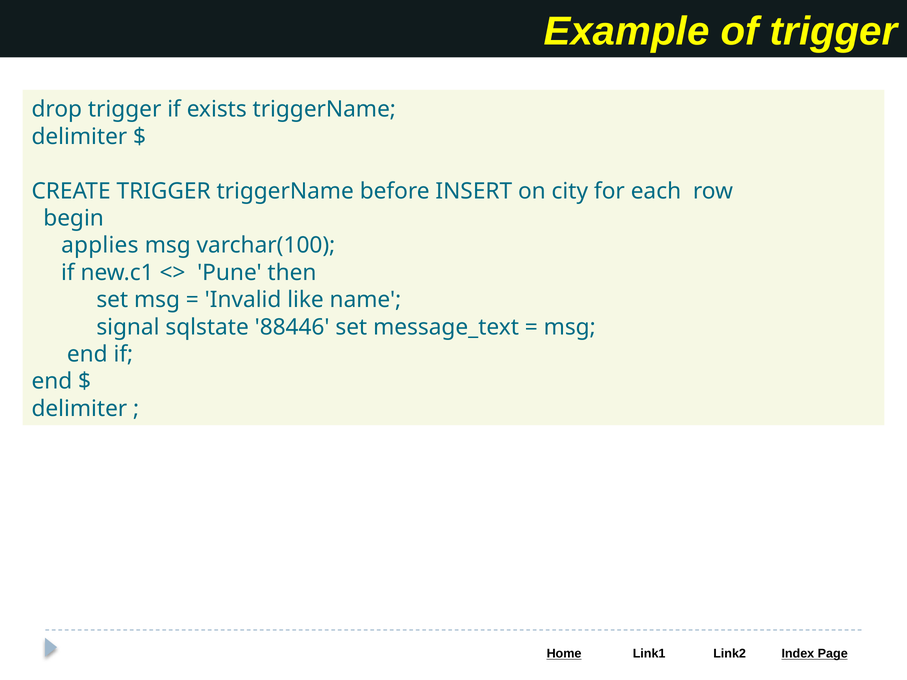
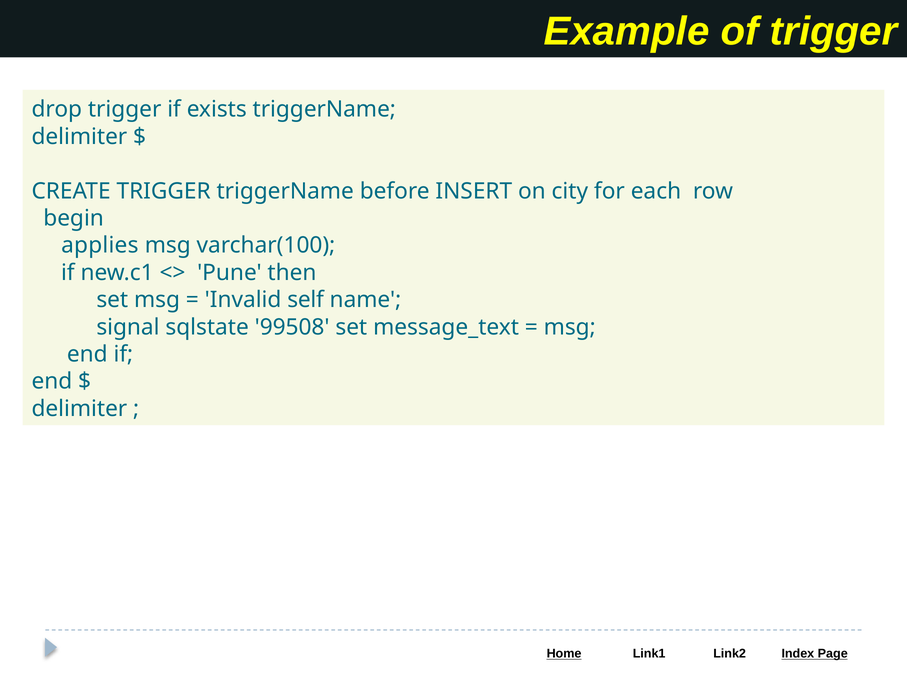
like: like -> self
88446: 88446 -> 99508
